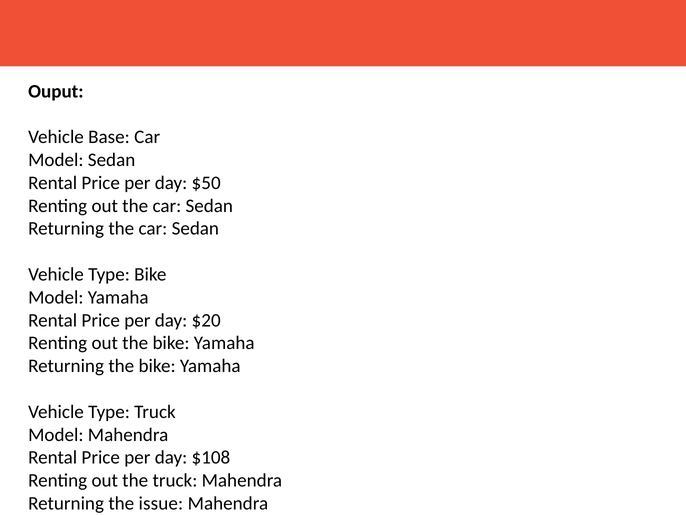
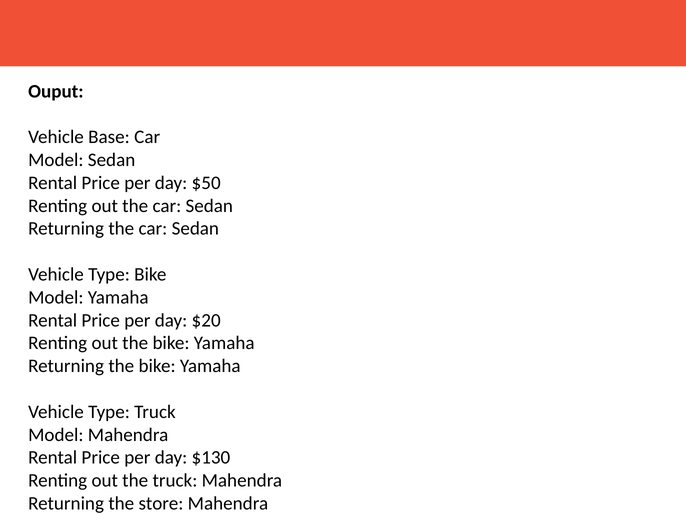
$108: $108 -> $130
issue: issue -> store
